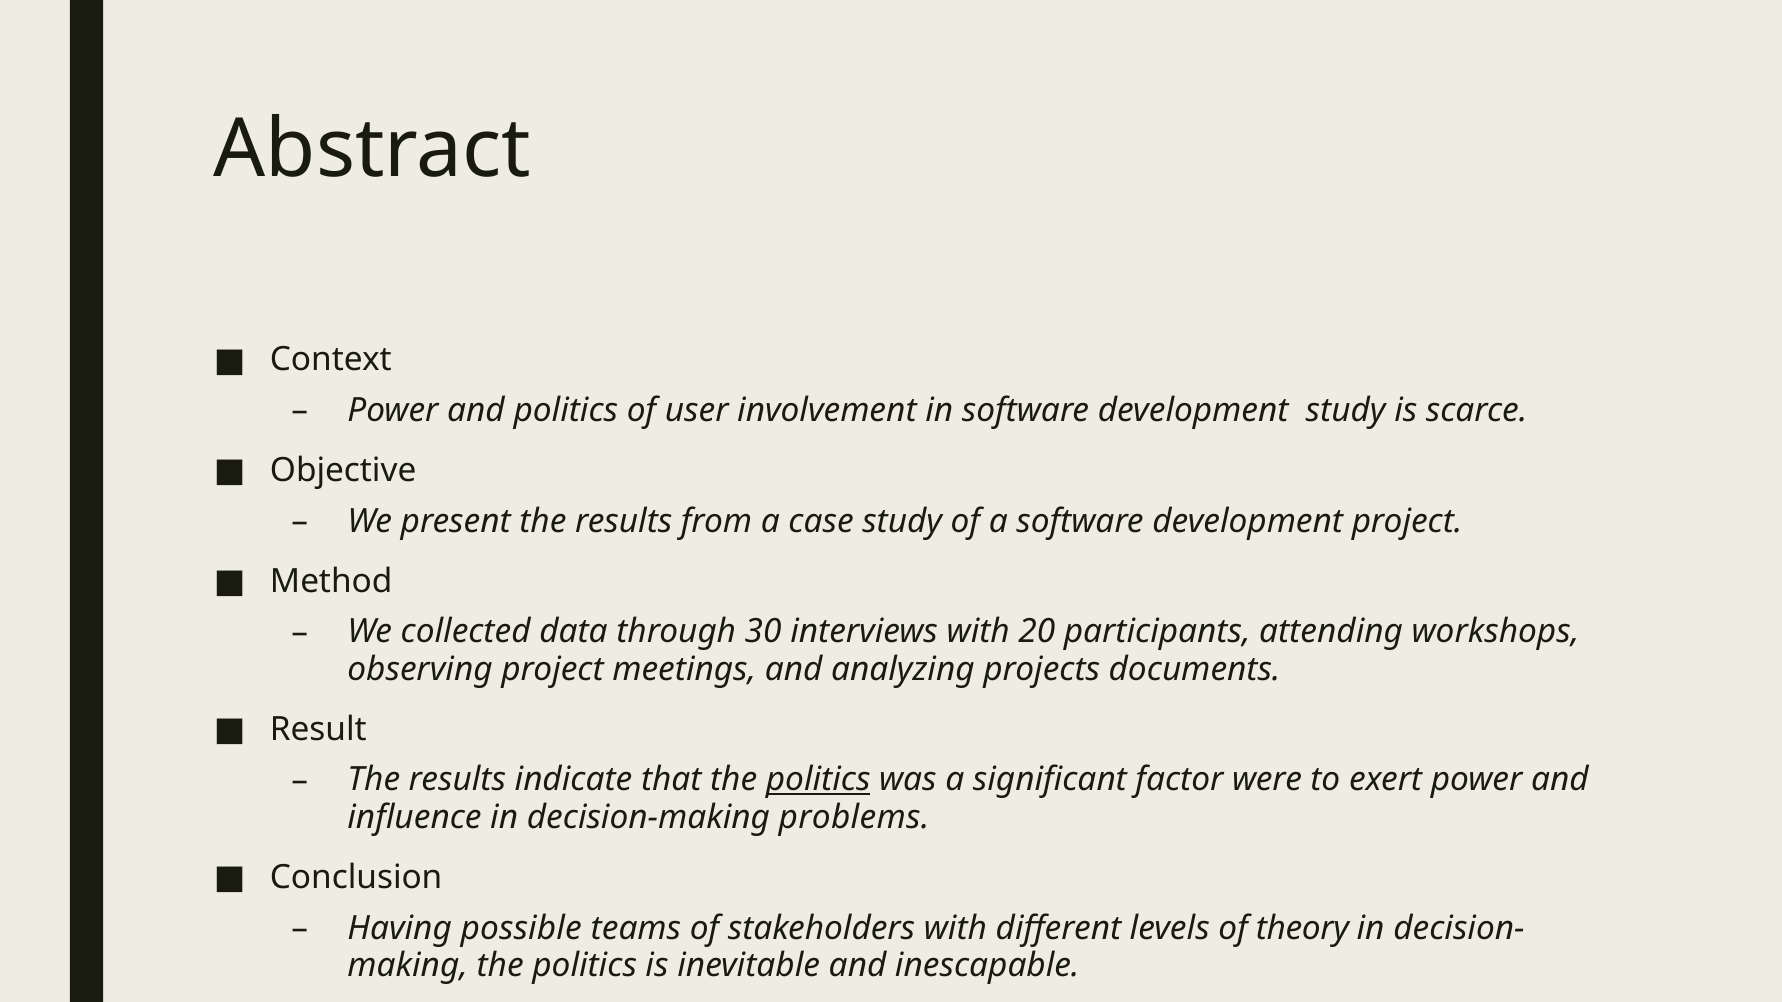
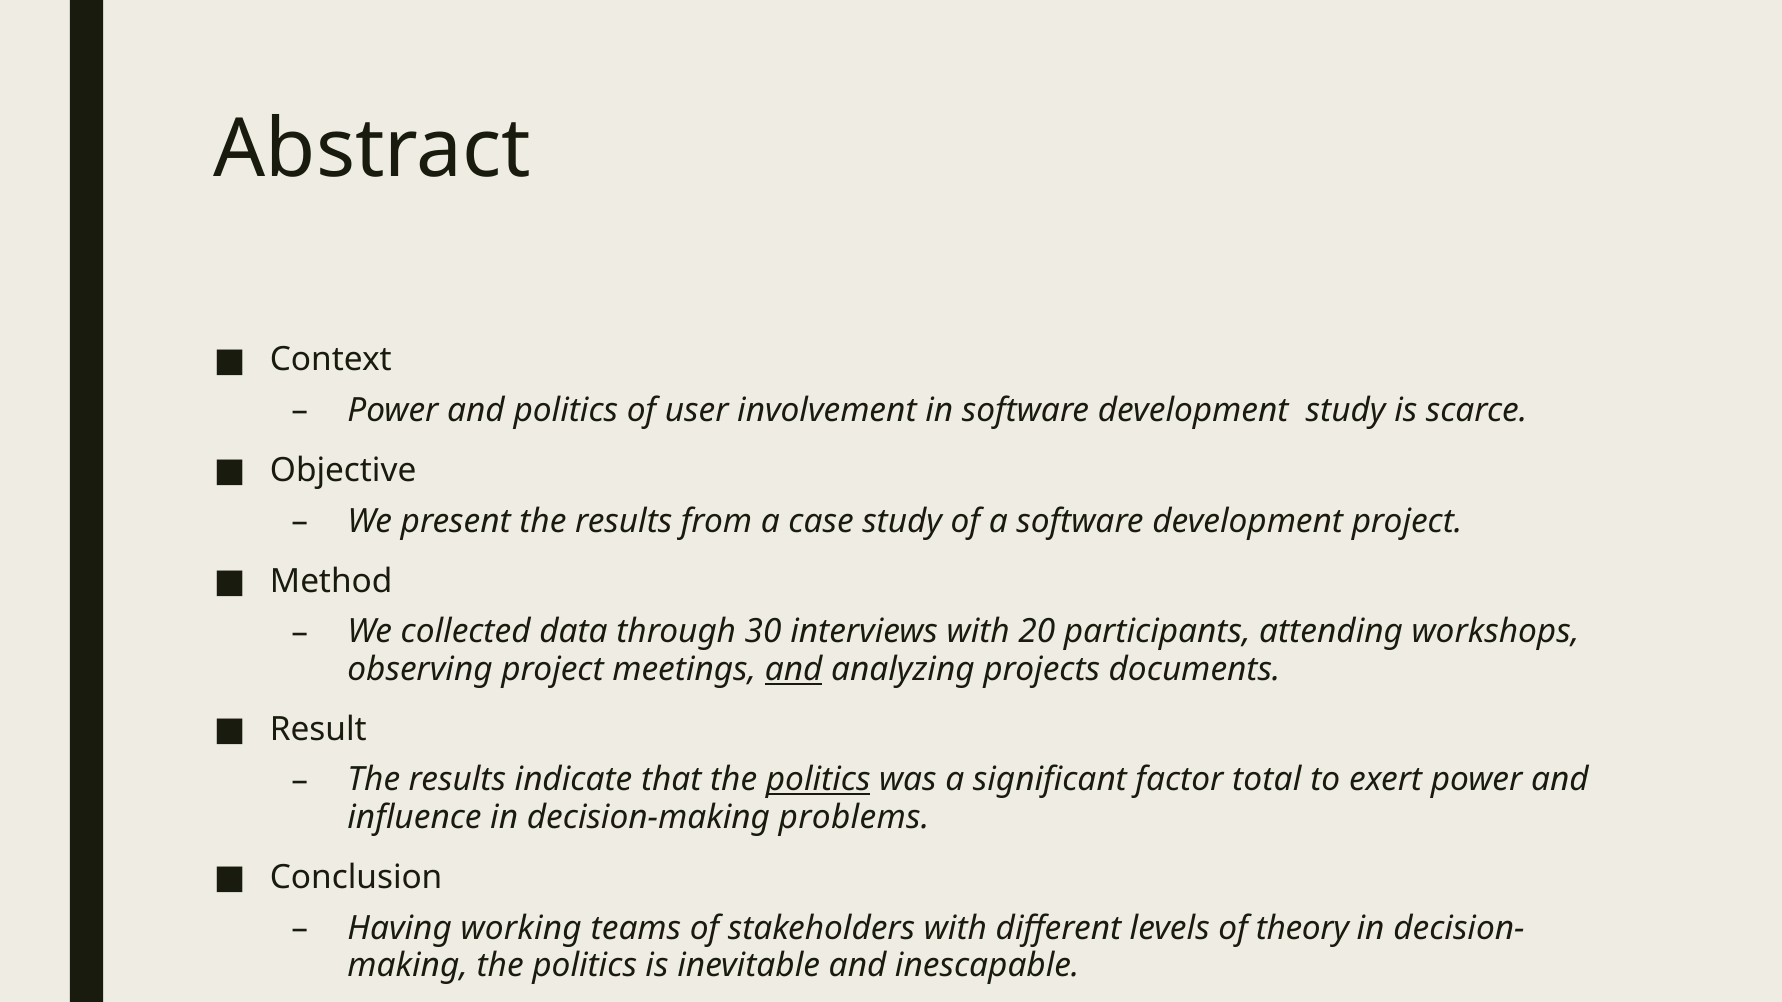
and at (794, 670) underline: none -> present
were: were -> total
possible: possible -> working
